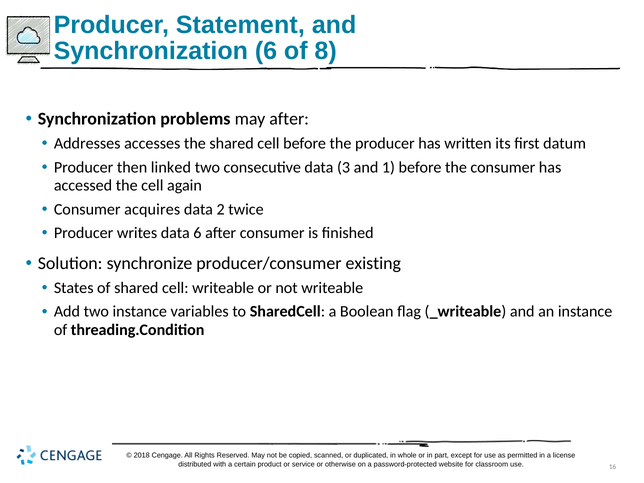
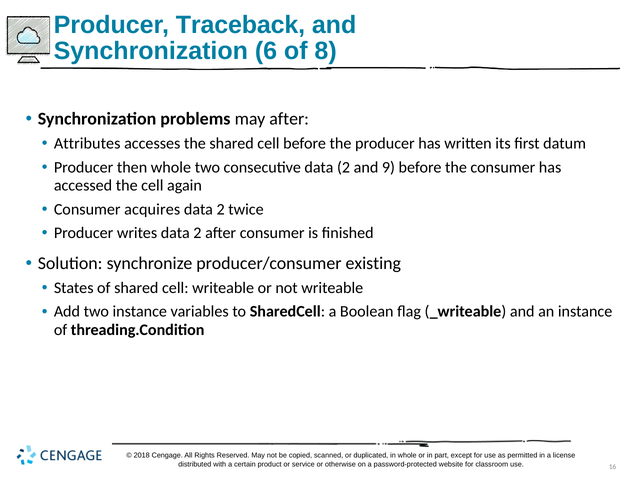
Statement: Statement -> Traceback
Addresses: Addresses -> Attributes
then linked: linked -> whole
consecutive data 3: 3 -> 2
1: 1 -> 9
writes data 6: 6 -> 2
